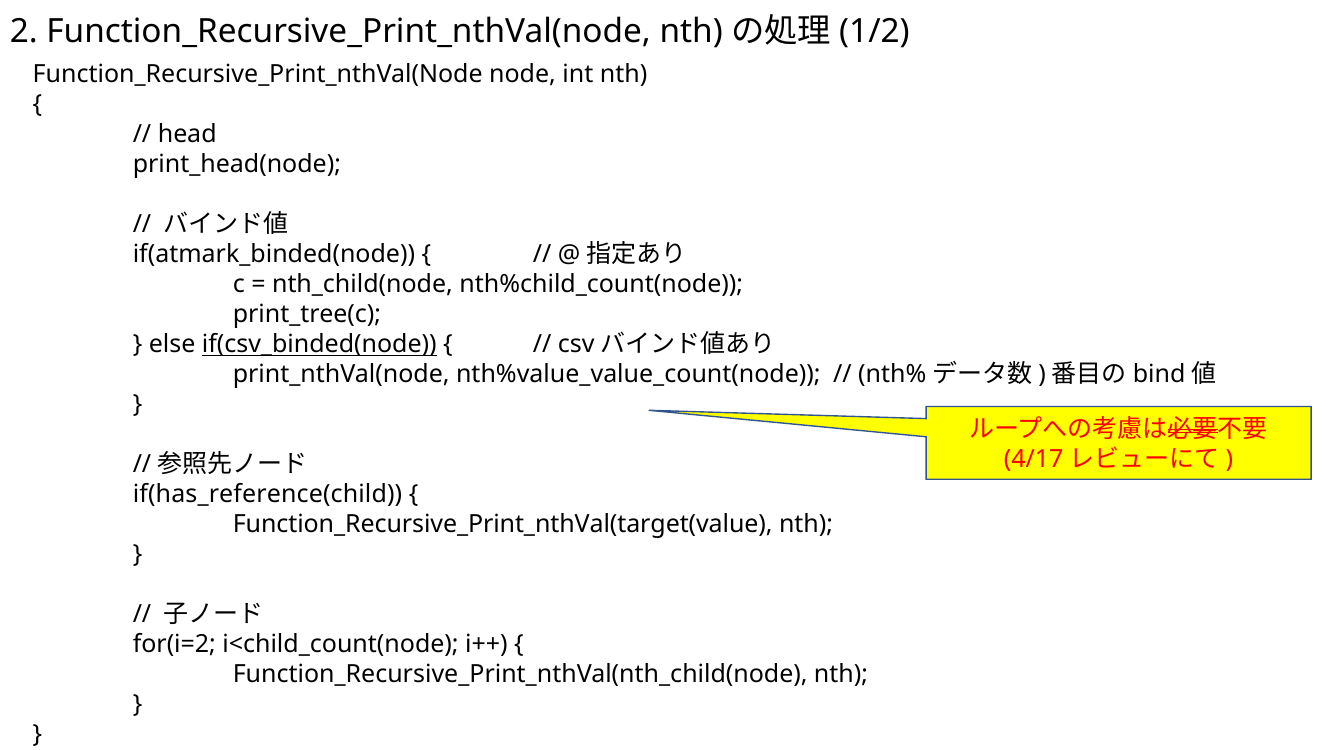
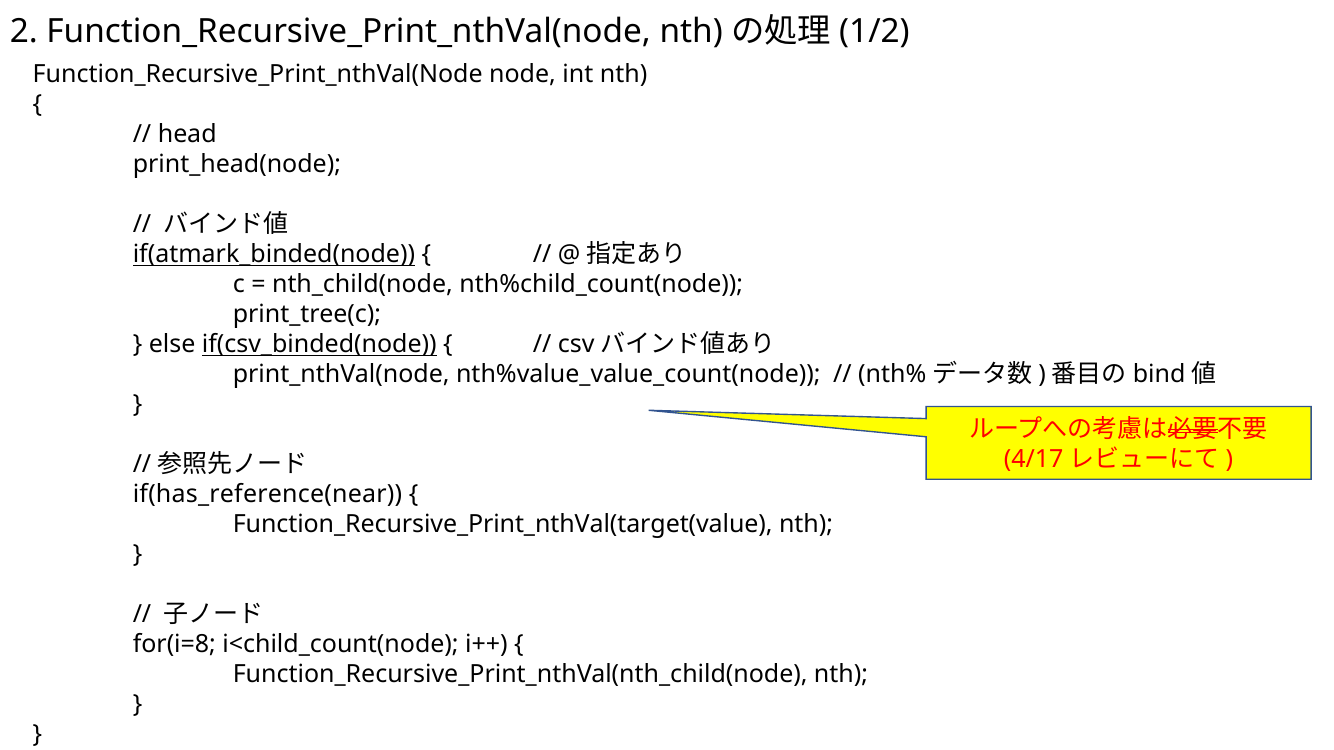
if(atmark_binded(node underline: none -> present
if(has_reference(child: if(has_reference(child -> if(has_reference(near
for(i=2: for(i=2 -> for(i=8
